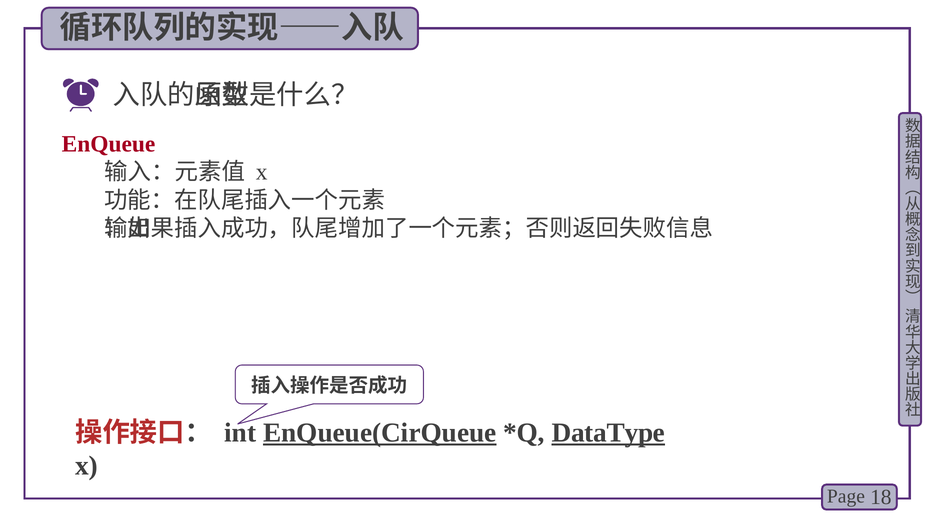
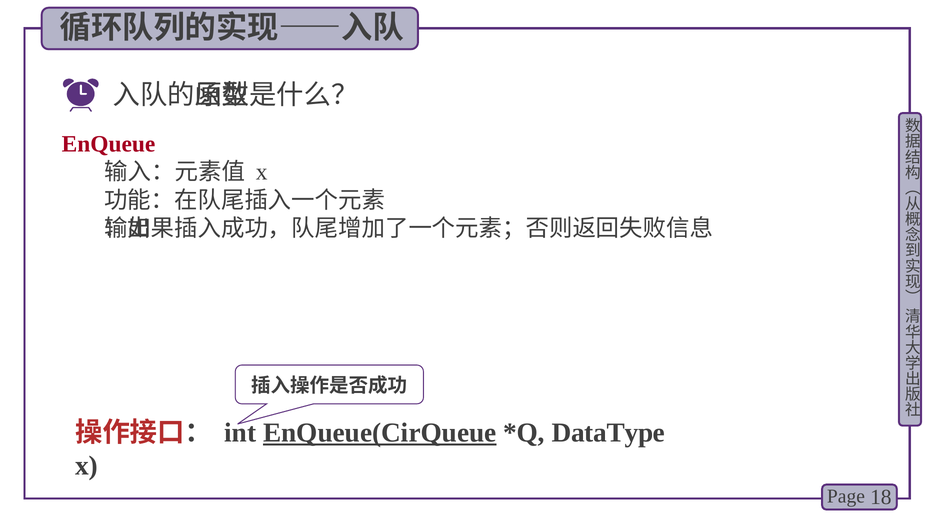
DataType underline: present -> none
